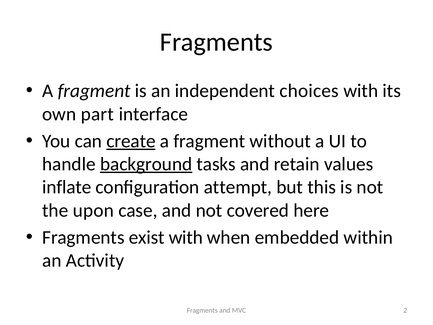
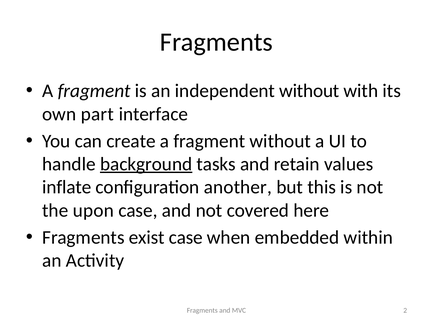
independent choices: choices -> without
create underline: present -> none
attempt: attempt -> another
exist with: with -> case
